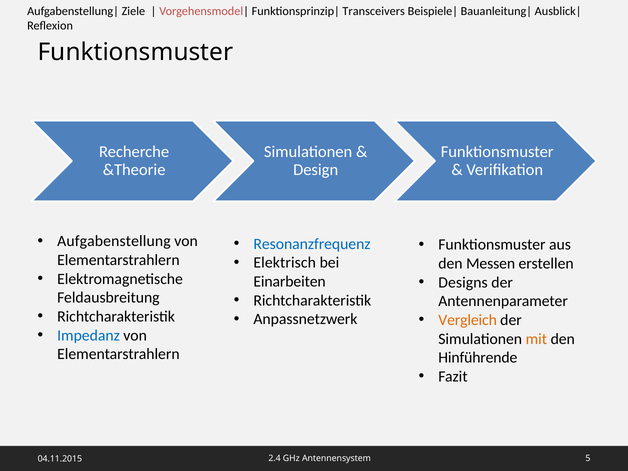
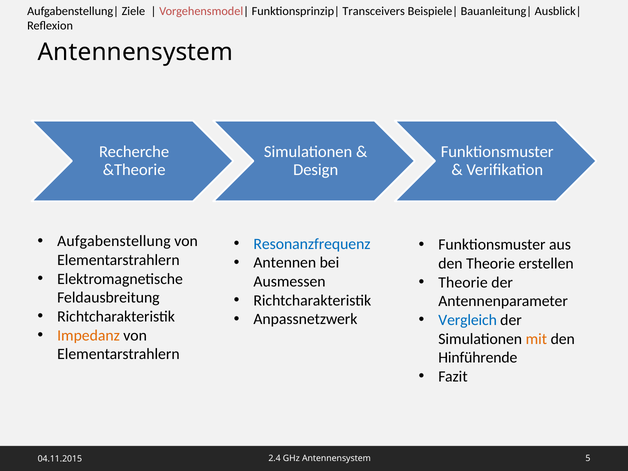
Funktionsmuster at (135, 52): Funktionsmuster -> Antennensystem
Elektrisch: Elektrisch -> Antennen
den Messen: Messen -> Theorie
Designs at (463, 282): Designs -> Theorie
Einarbeiten: Einarbeiten -> Ausmessen
Vergleich colour: orange -> blue
Impedanz colour: blue -> orange
